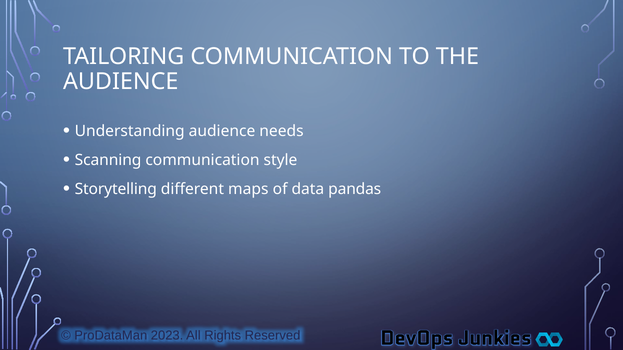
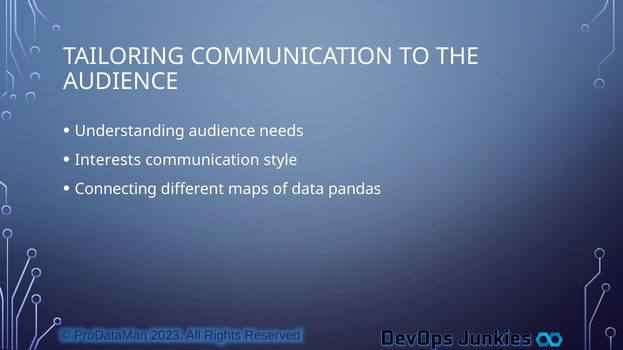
Scanning: Scanning -> Interests
Storytelling: Storytelling -> Connecting
